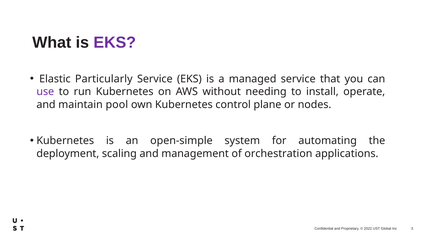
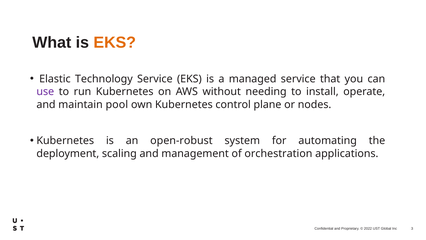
EKS at (115, 43) colour: purple -> orange
Particularly: Particularly -> Technology
open-simple: open-simple -> open-robust
